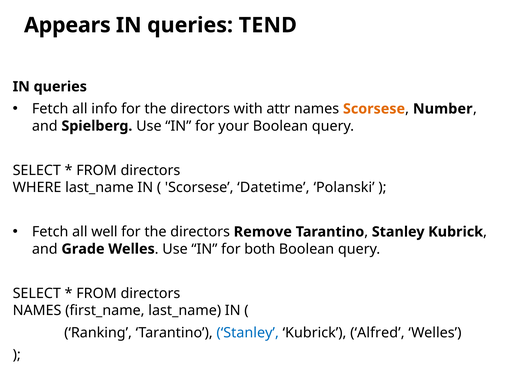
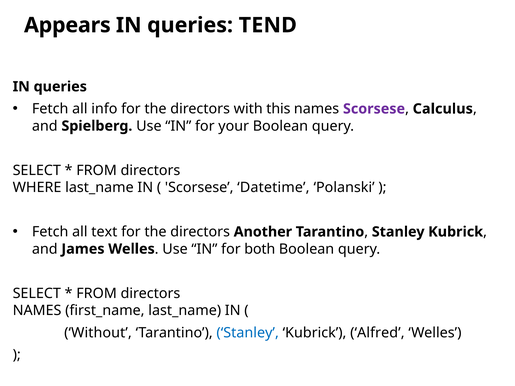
attr: attr -> this
Scorsese at (374, 109) colour: orange -> purple
Number: Number -> Calculus
well: well -> text
Remove: Remove -> Another
Grade: Grade -> James
Ranking: Ranking -> Without
